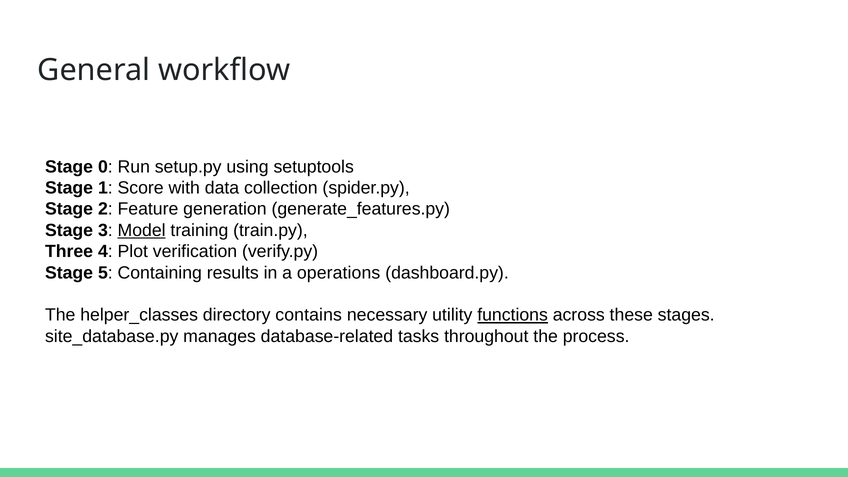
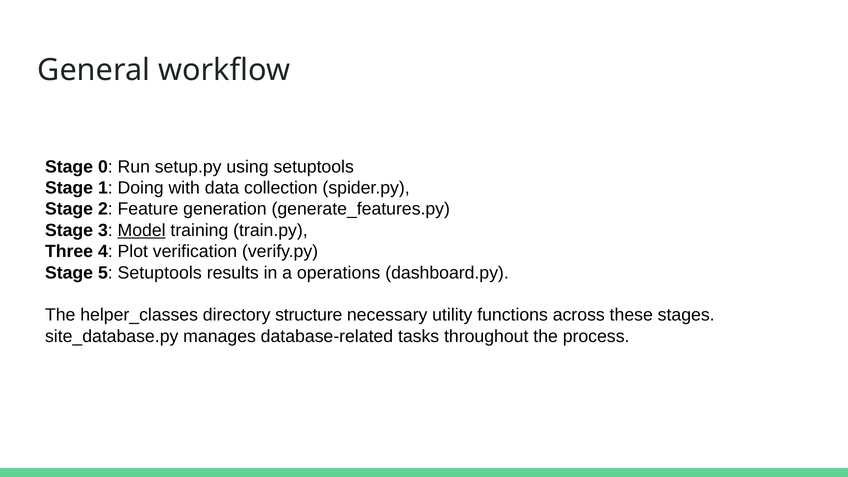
Score: Score -> Doing
5 Containing: Containing -> Setuptools
contains: contains -> structure
functions underline: present -> none
